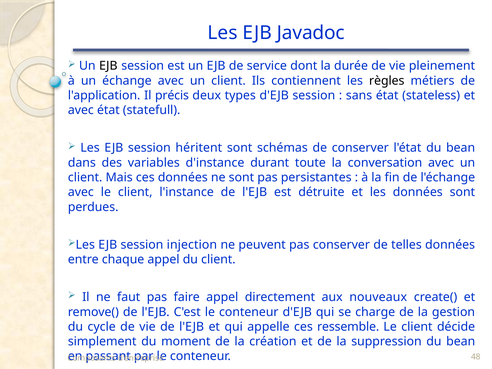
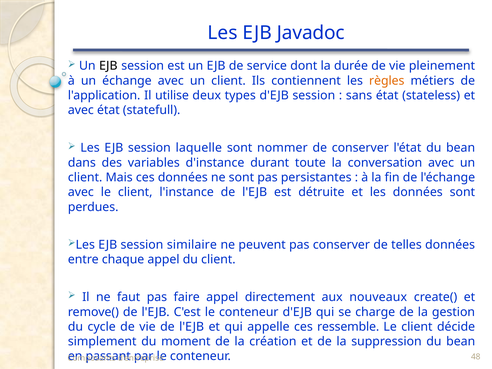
règles colour: black -> orange
précis: précis -> utilise
héritent: héritent -> laquelle
schémas: schémas -> nommer
injection: injection -> similaire
